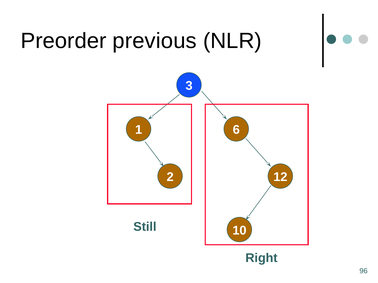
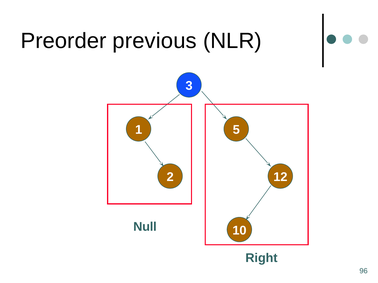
6: 6 -> 5
Still: Still -> Null
